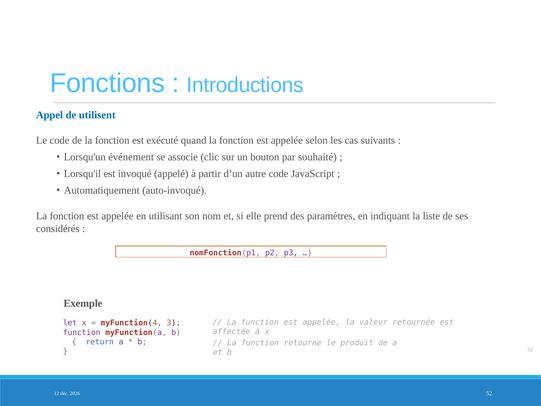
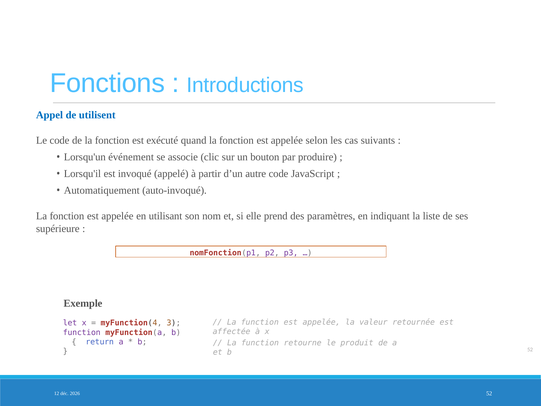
souhaité: souhaité -> produire
considérés: considérés -> supérieure
